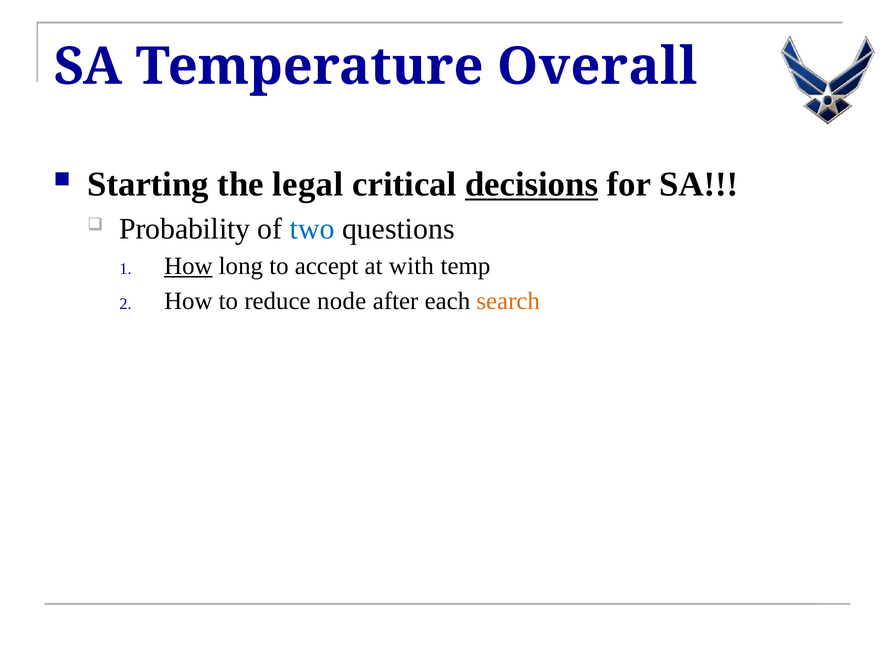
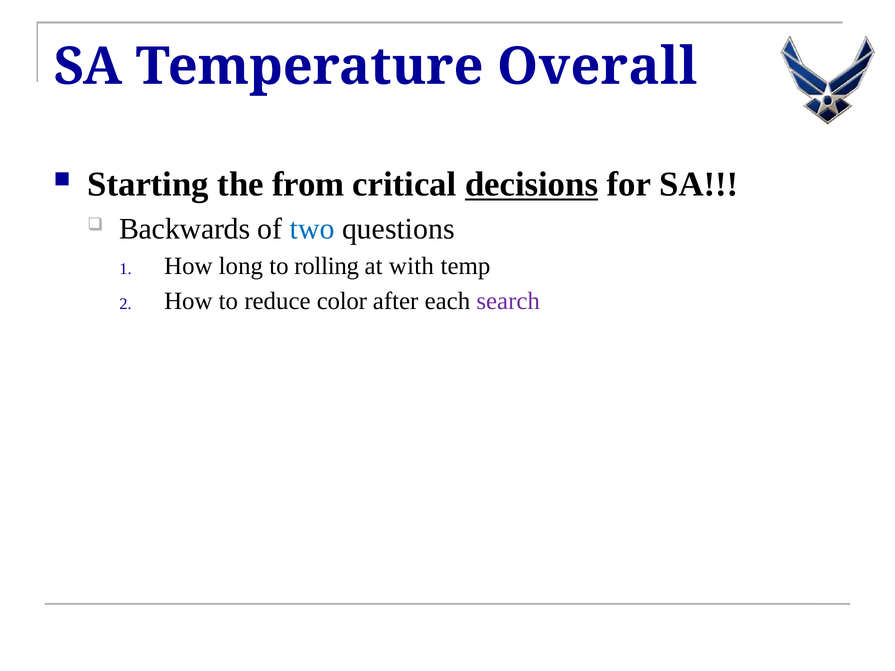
legal: legal -> from
Probability: Probability -> Backwards
How at (188, 266) underline: present -> none
accept: accept -> rolling
node: node -> color
search colour: orange -> purple
